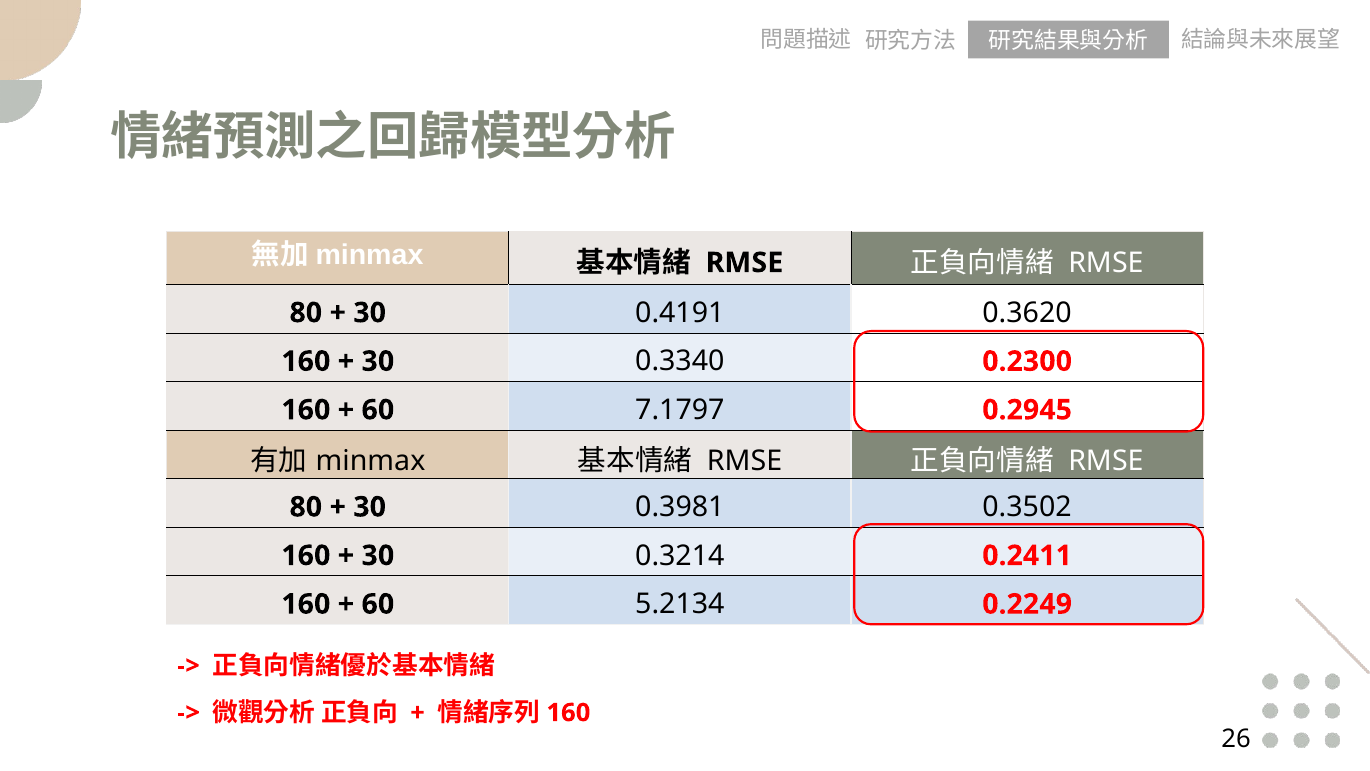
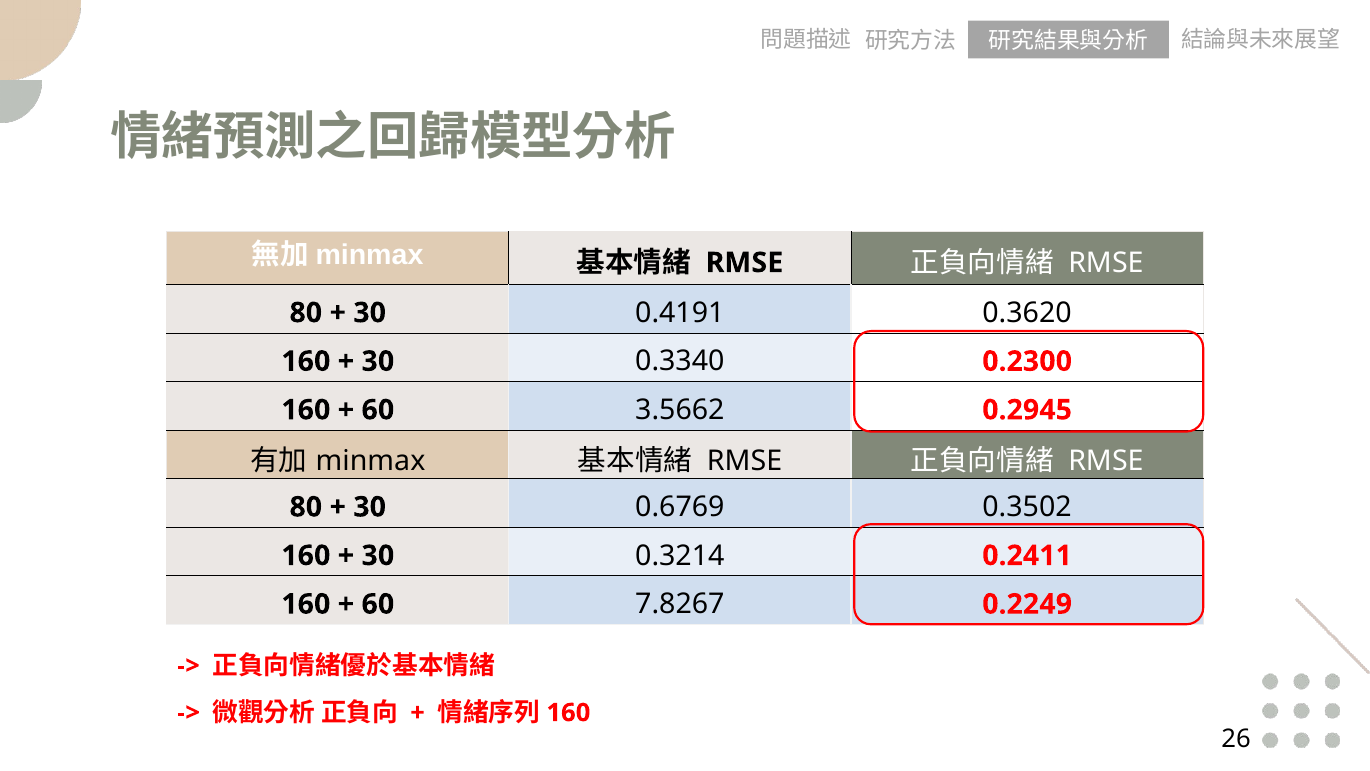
7.1797: 7.1797 -> 3.5662
0.3981: 0.3981 -> 0.6769
5.2134: 5.2134 -> 7.8267
